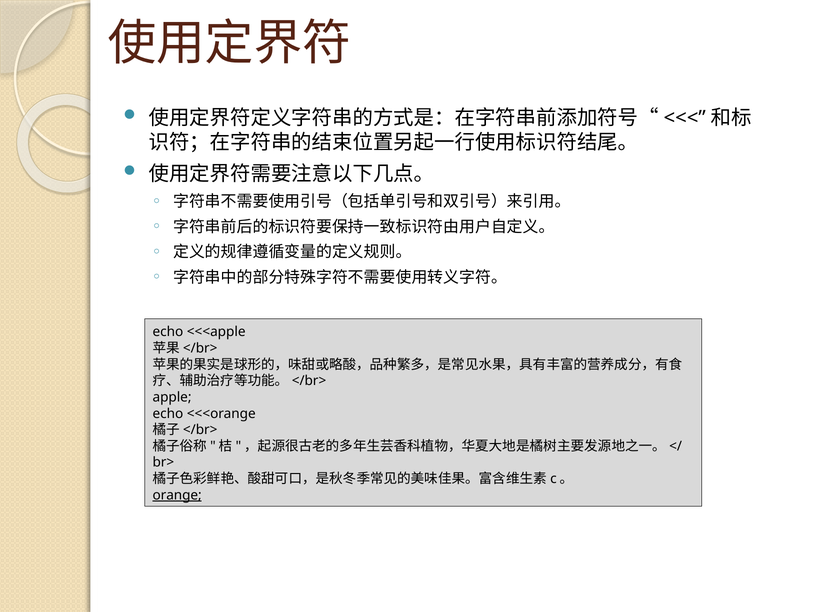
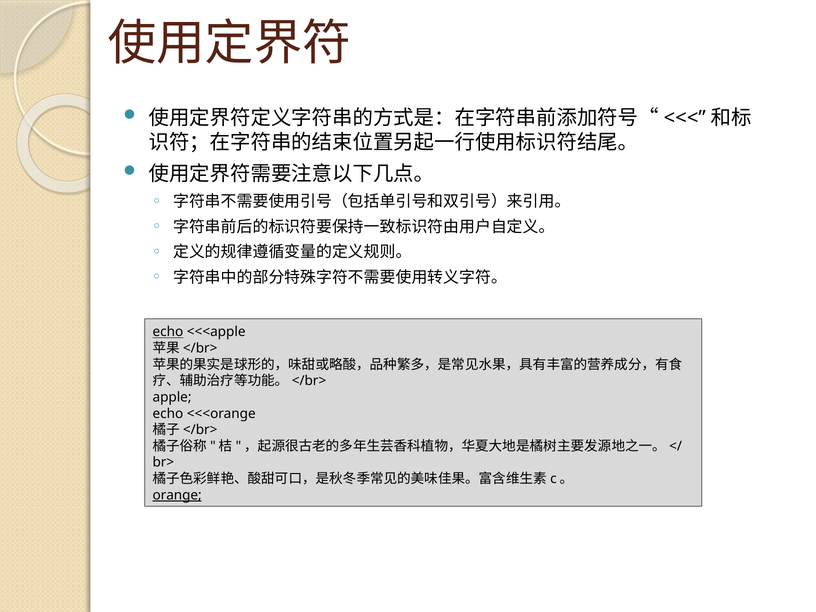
echo at (168, 332) underline: none -> present
